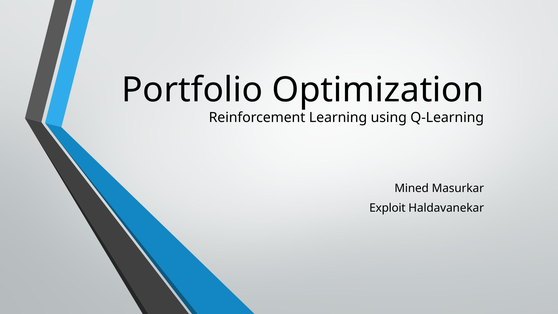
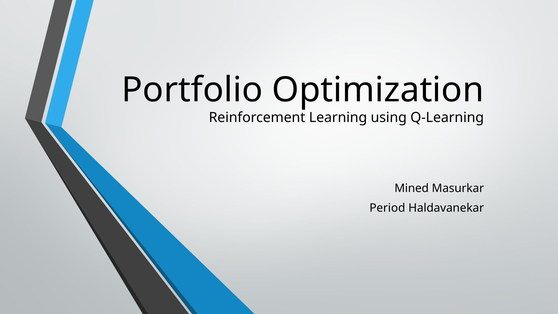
Exploit: Exploit -> Period
